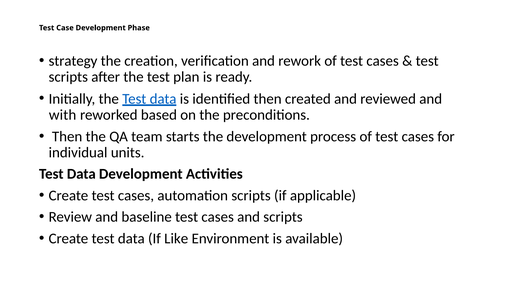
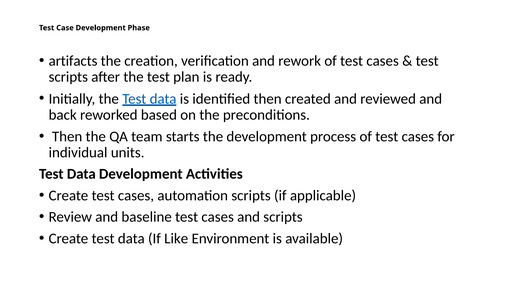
strategy: strategy -> artifacts
with: with -> back
